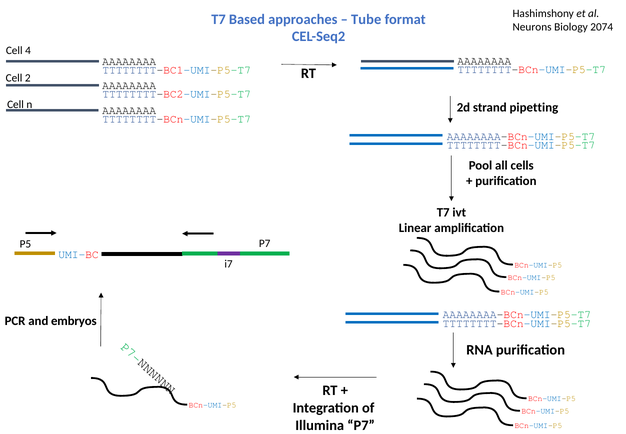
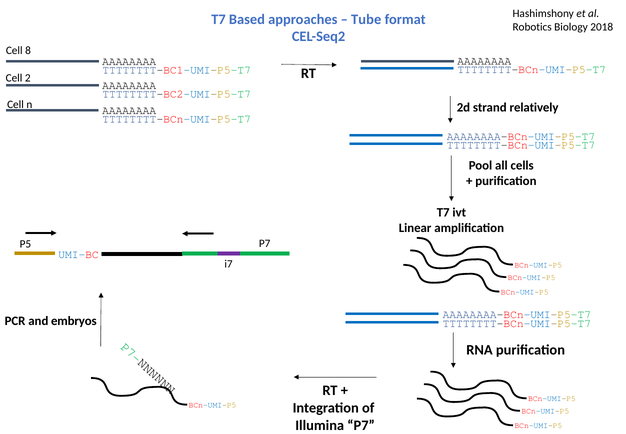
Neurons: Neurons -> Robotics
2074: 2074 -> 2018
4: 4 -> 8
pipetting: pipetting -> relatively
